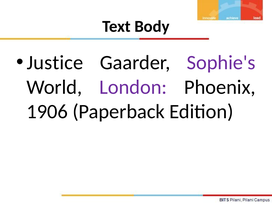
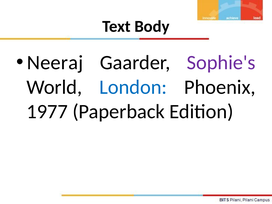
Justice: Justice -> Neeraj
London colour: purple -> blue
1906: 1906 -> 1977
